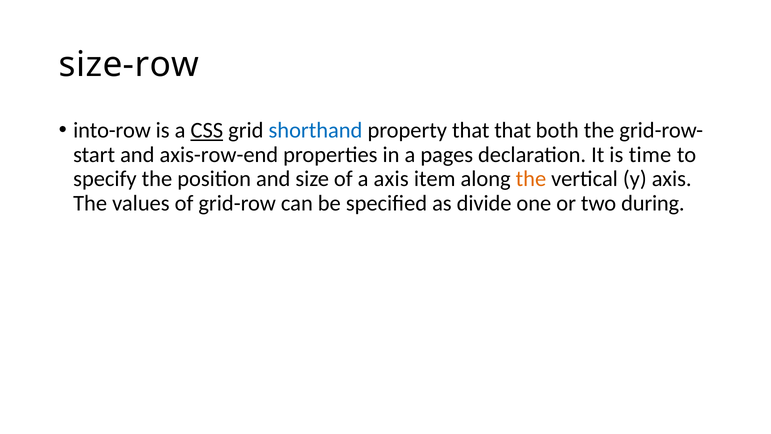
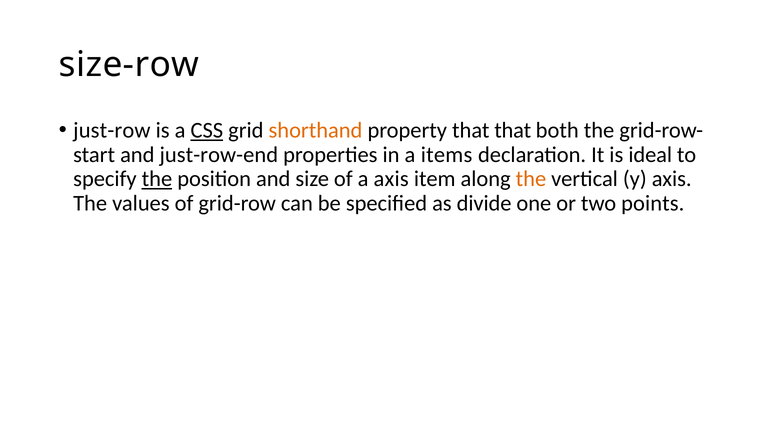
into-row: into-row -> just-row
shorthand colour: blue -> orange
axis-row-end: axis-row-end -> just-row-end
pages: pages -> items
time: time -> ideal
the at (157, 179) underline: none -> present
during: during -> points
